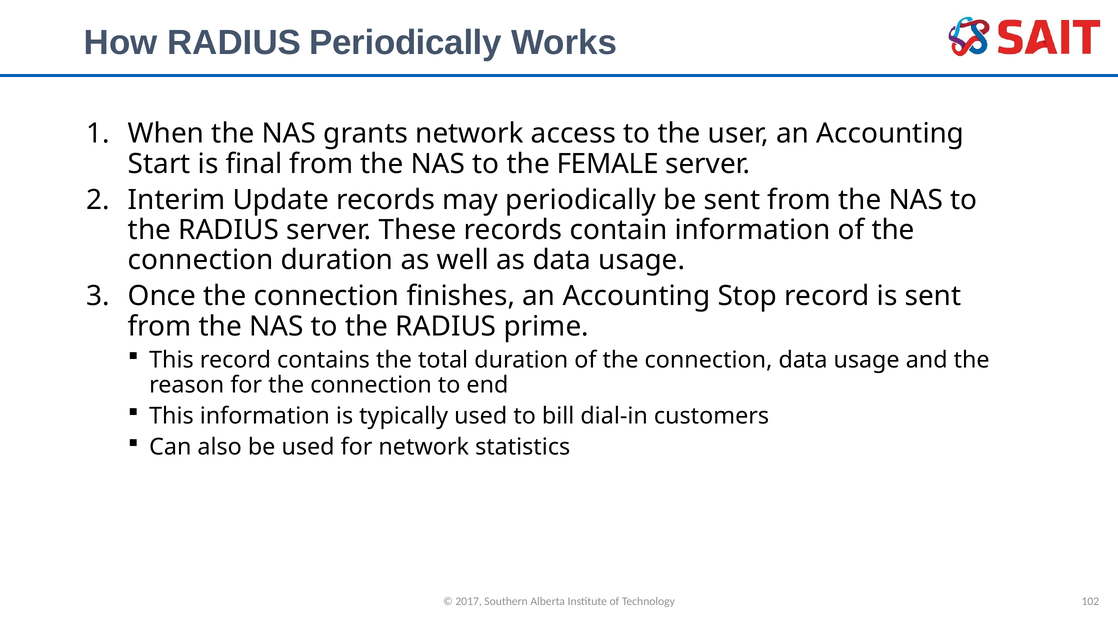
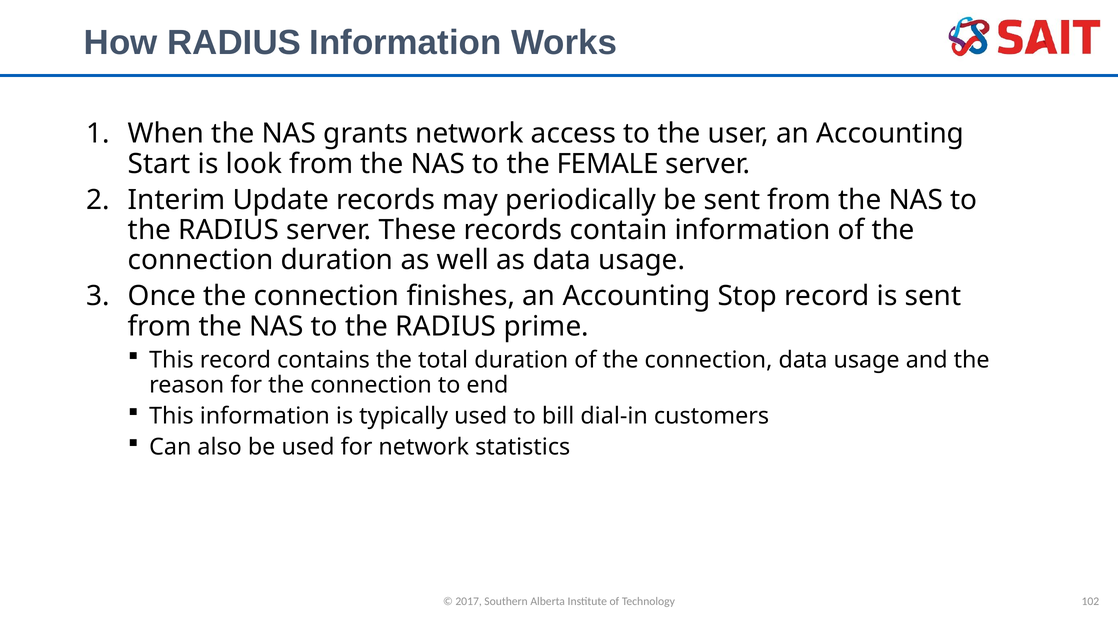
RADIUS Periodically: Periodically -> Information
final: final -> look
